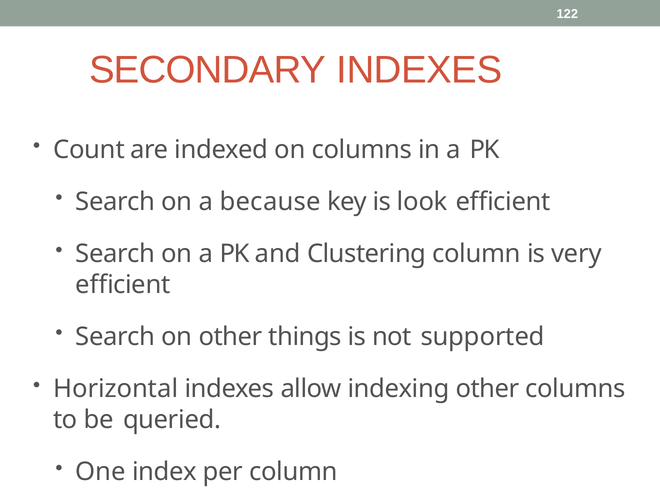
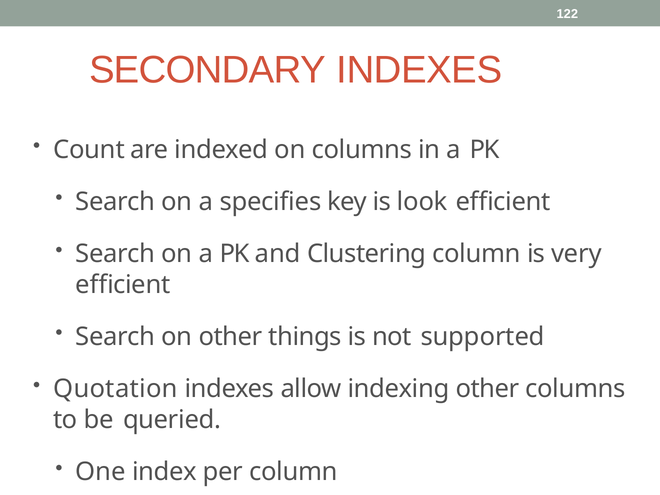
because: because -> specifies
Horizontal: Horizontal -> Quotation
